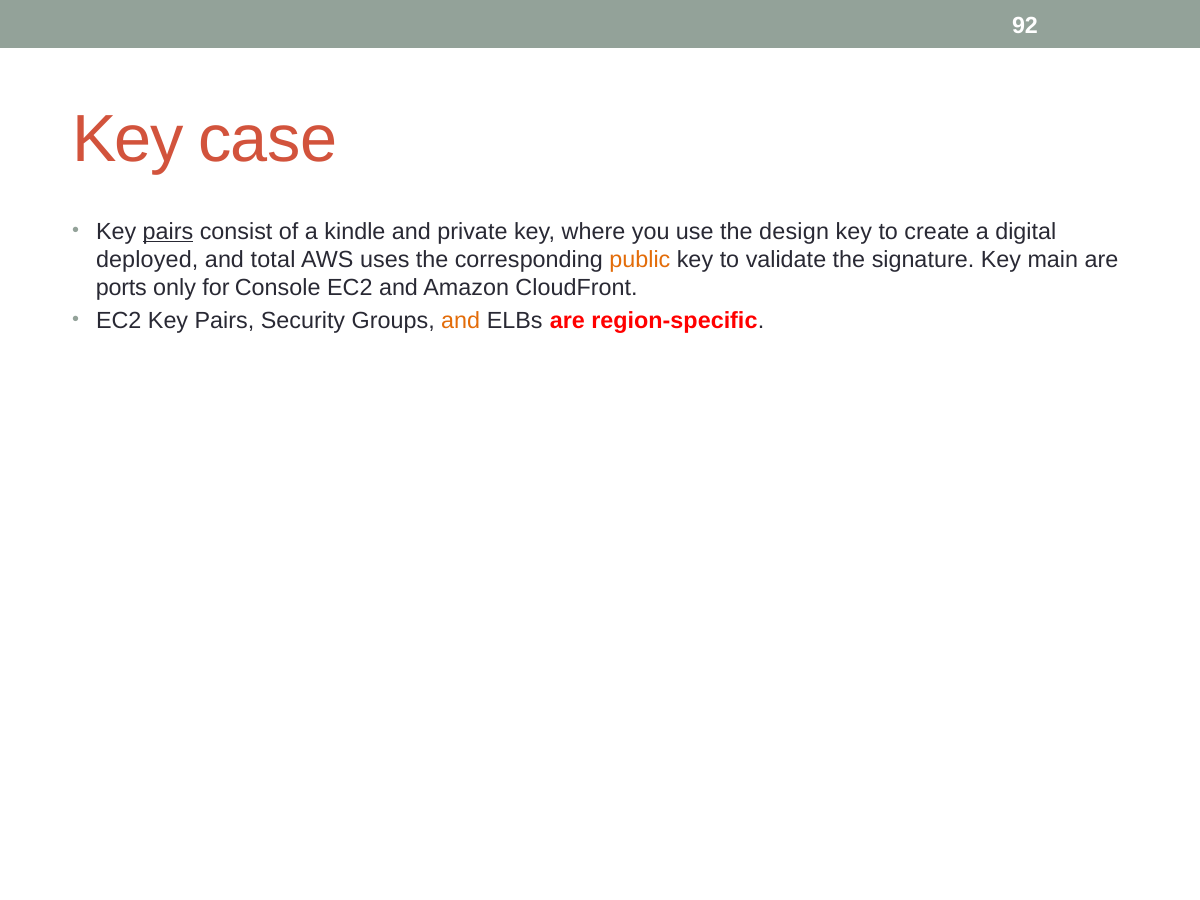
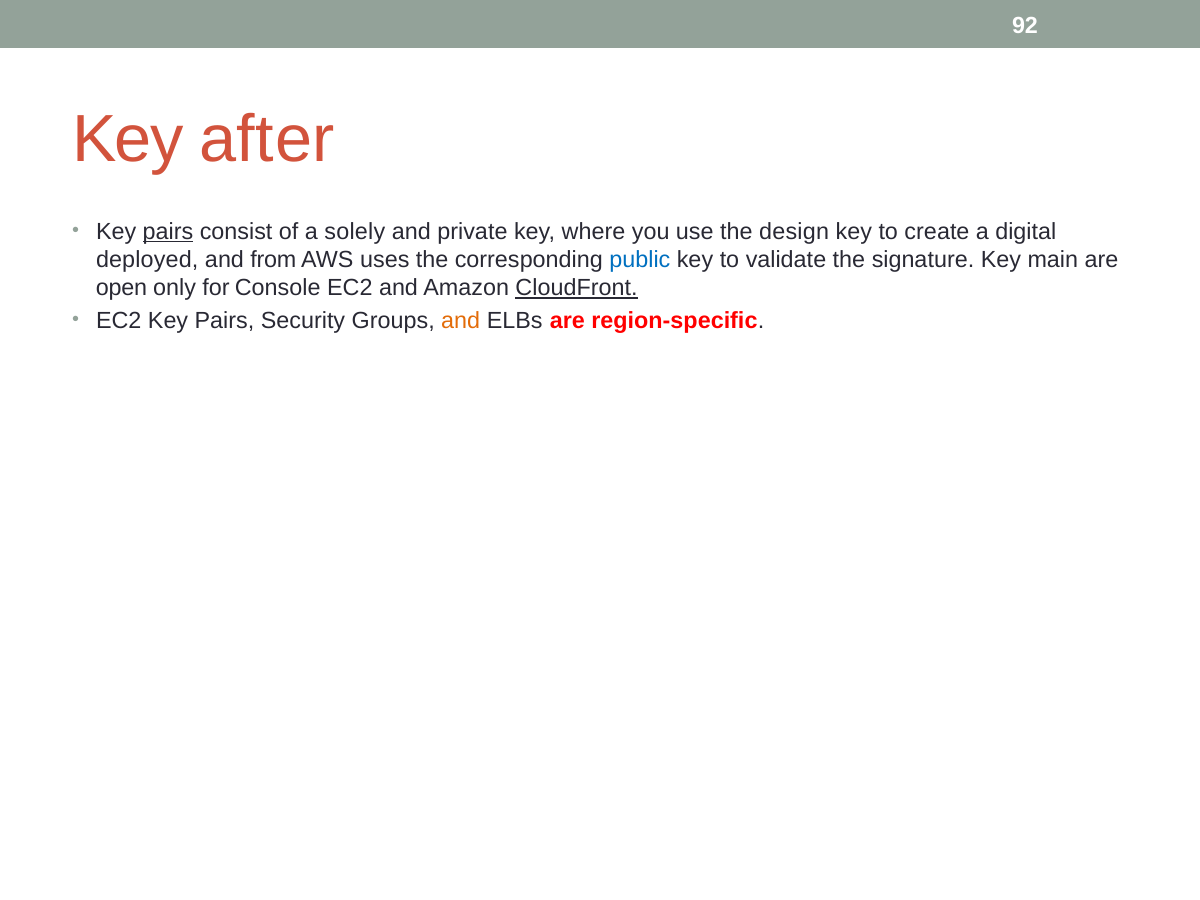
case: case -> after
kindle: kindle -> solely
total: total -> from
public colour: orange -> blue
ports: ports -> open
CloudFront underline: none -> present
